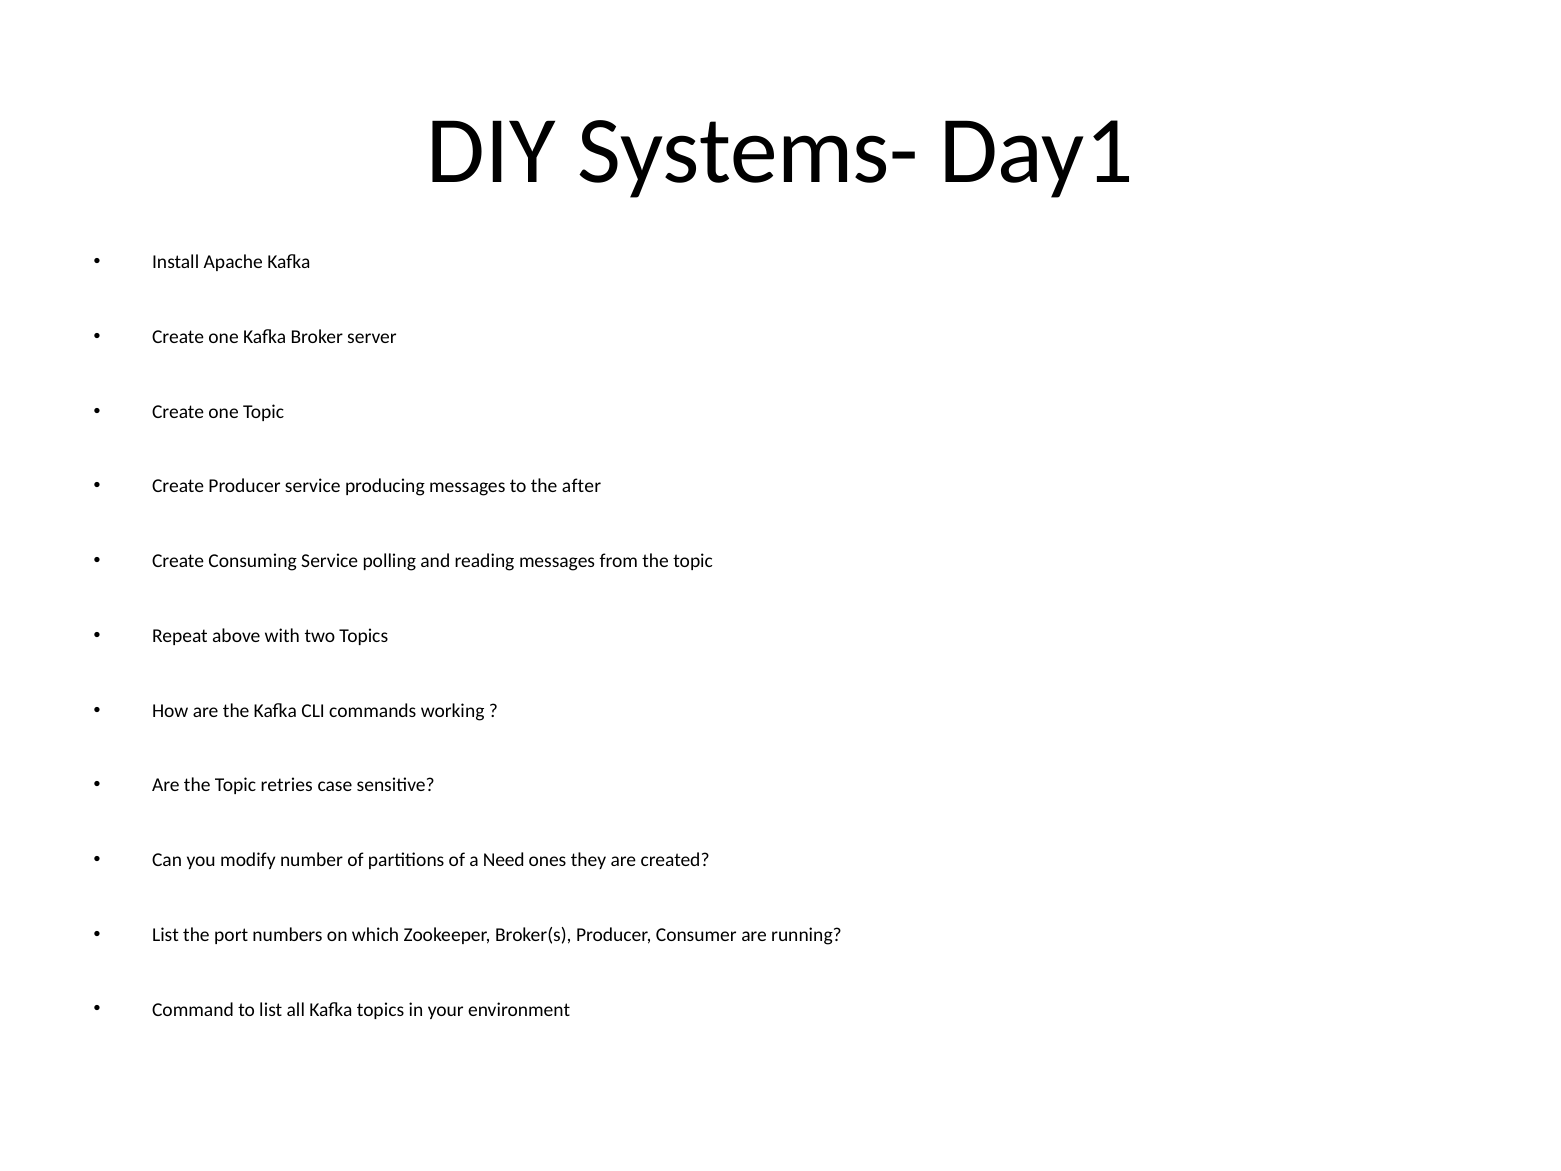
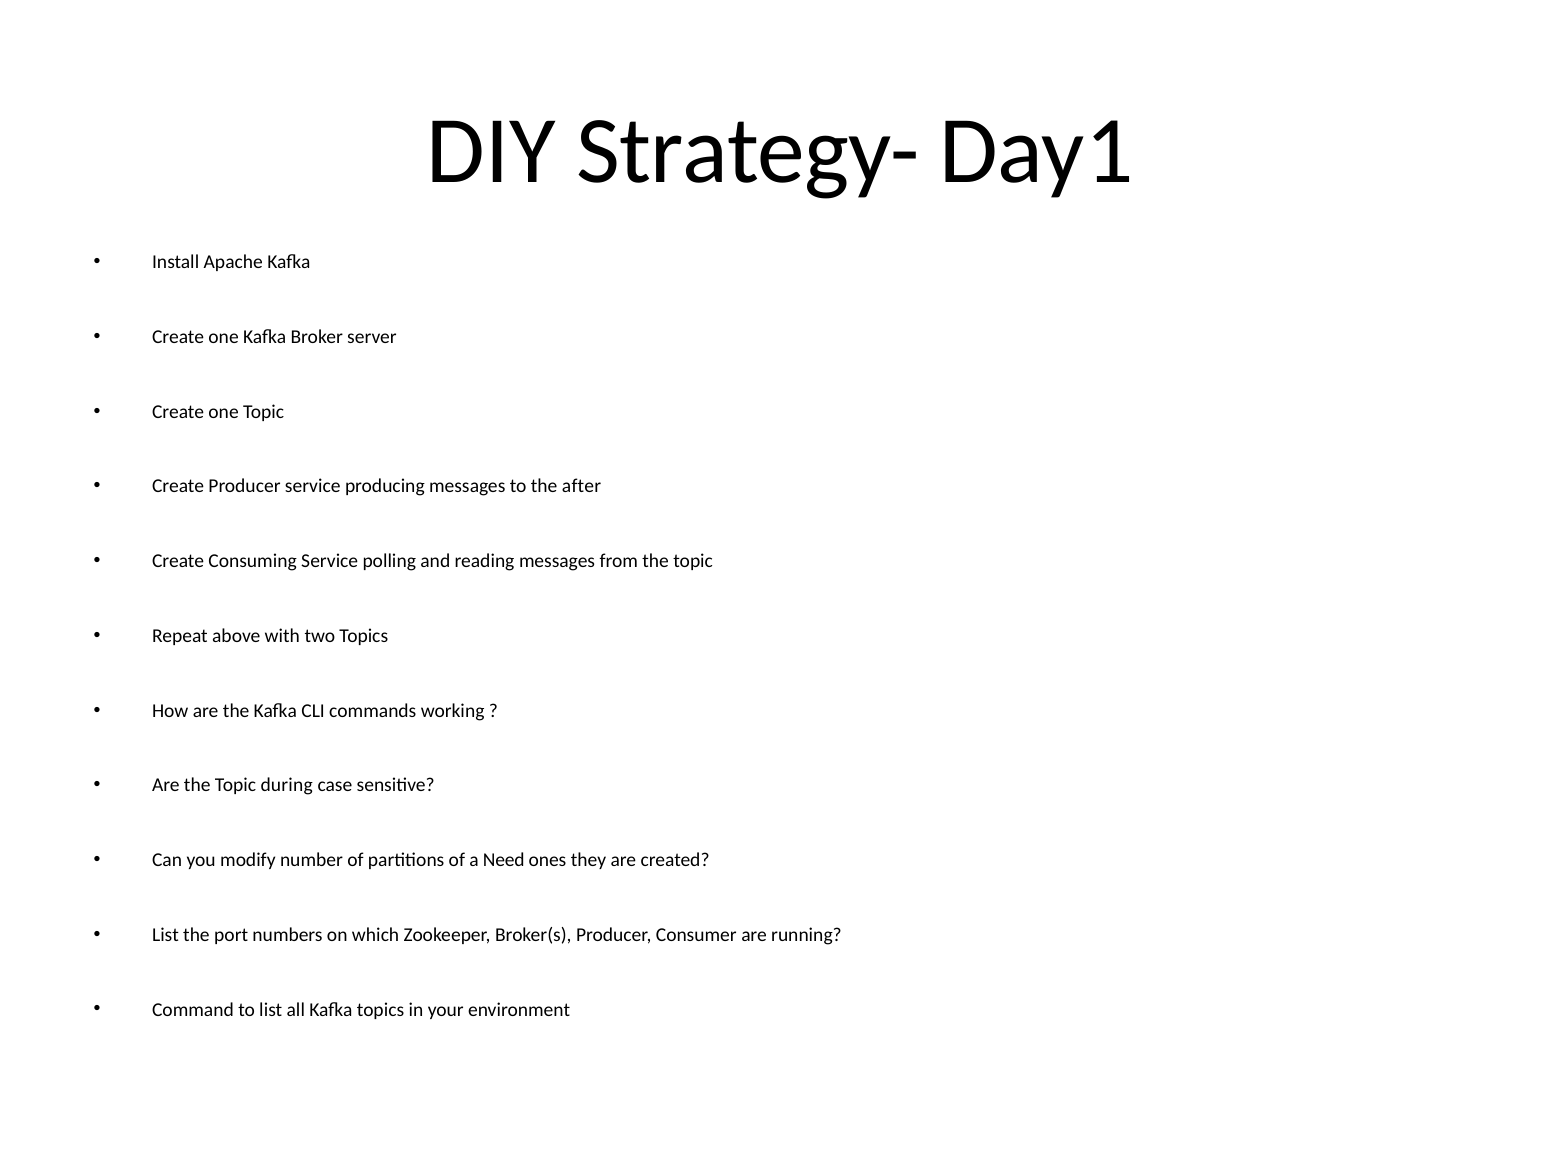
Systems-: Systems- -> Strategy-
retries: retries -> during
